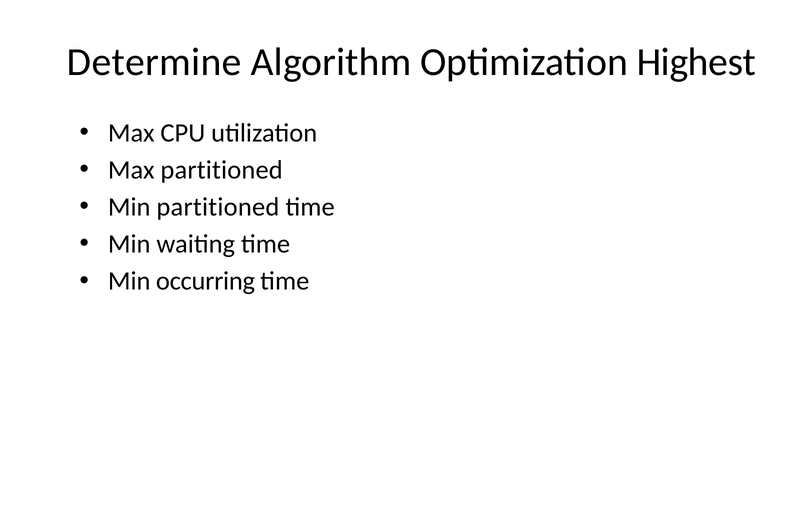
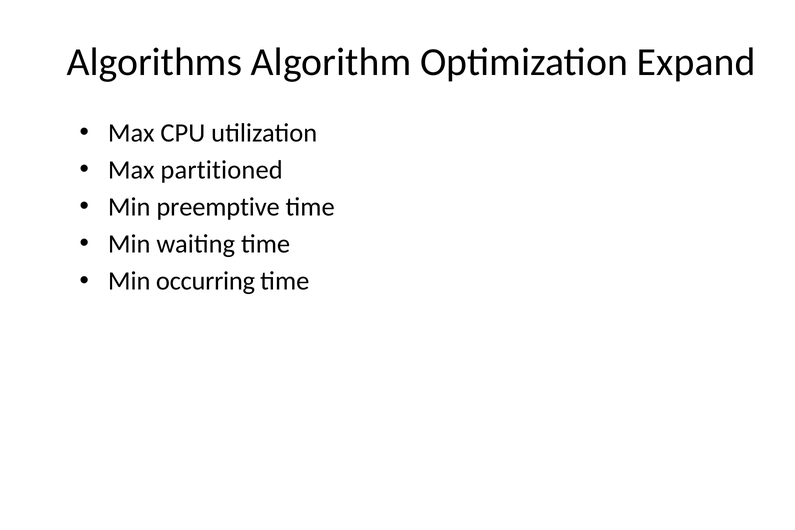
Determine: Determine -> Algorithms
Highest: Highest -> Expand
Min partitioned: partitioned -> preemptive
